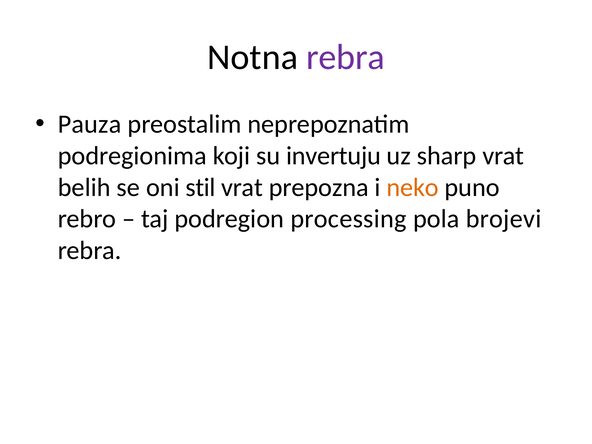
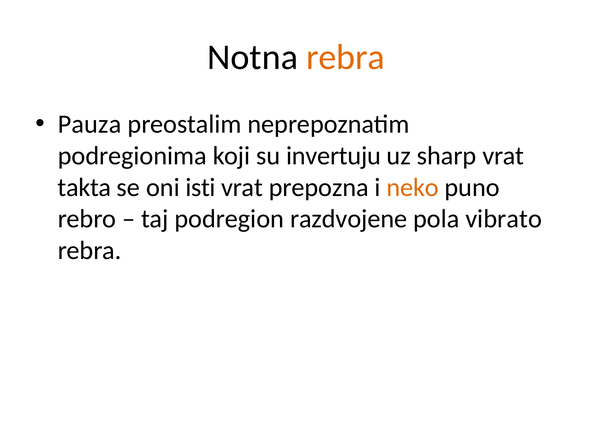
rebra at (345, 57) colour: purple -> orange
belih: belih -> takta
stil: stil -> isti
processing: processing -> razdvojene
brojevi: brojevi -> vibrato
